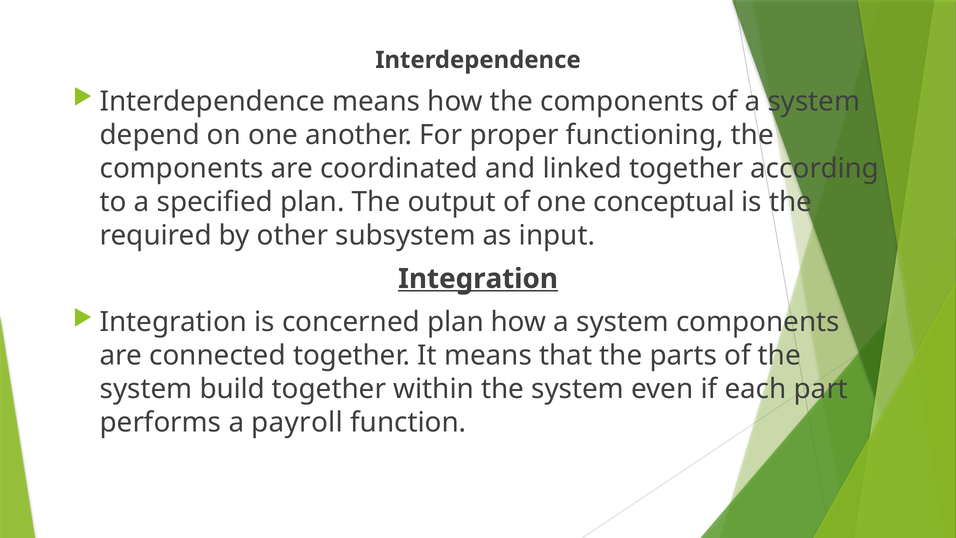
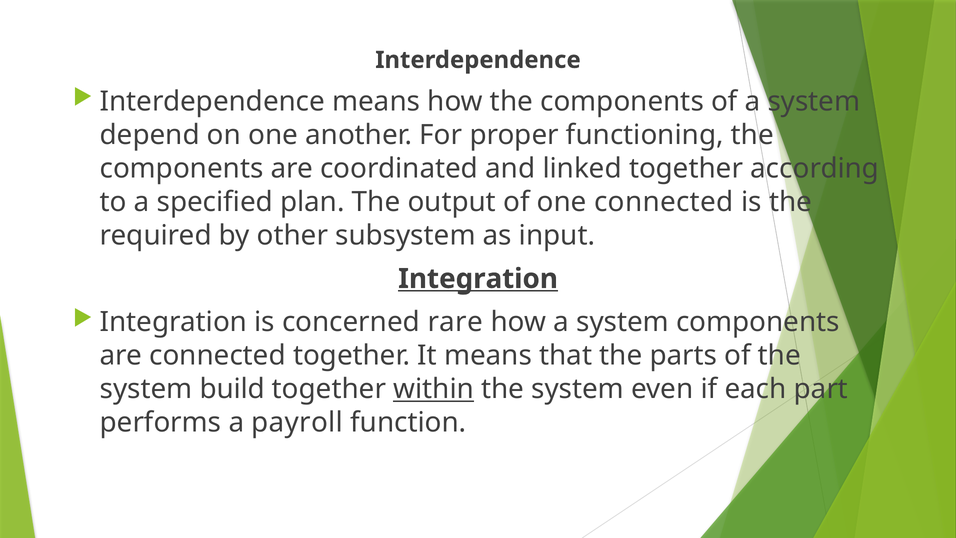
one conceptual: conceptual -> connected
concerned plan: plan -> rare
within underline: none -> present
